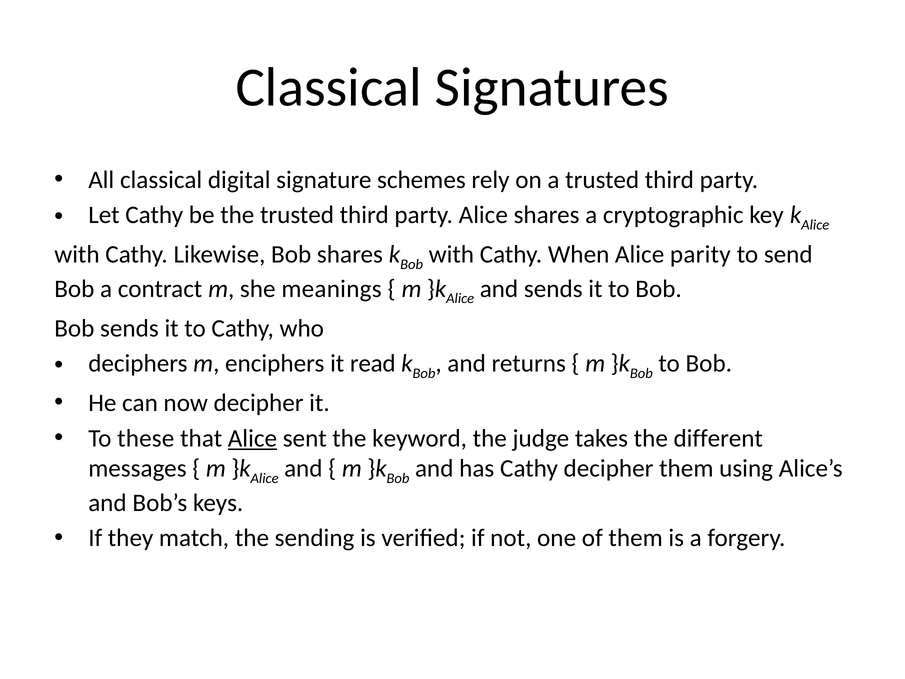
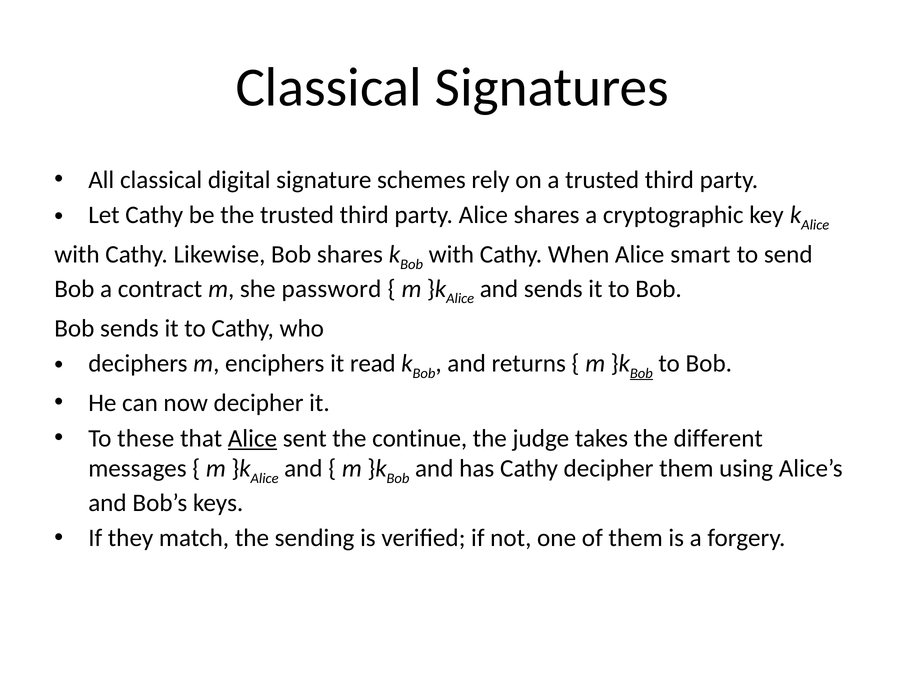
parity: parity -> smart
meanings: meanings -> password
Bob at (641, 373) underline: none -> present
keyword: keyword -> continue
